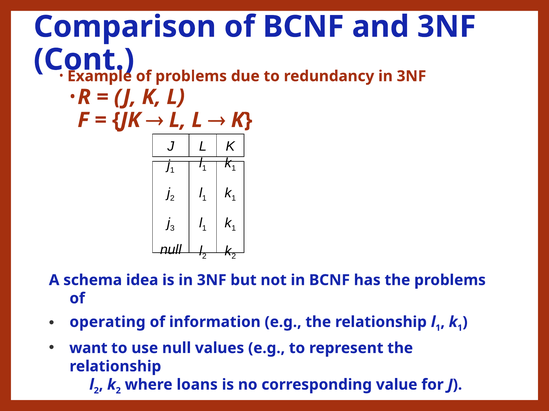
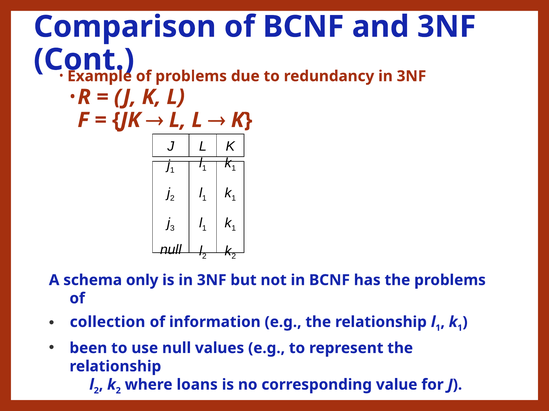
idea: idea -> only
operating: operating -> collection
want: want -> been
